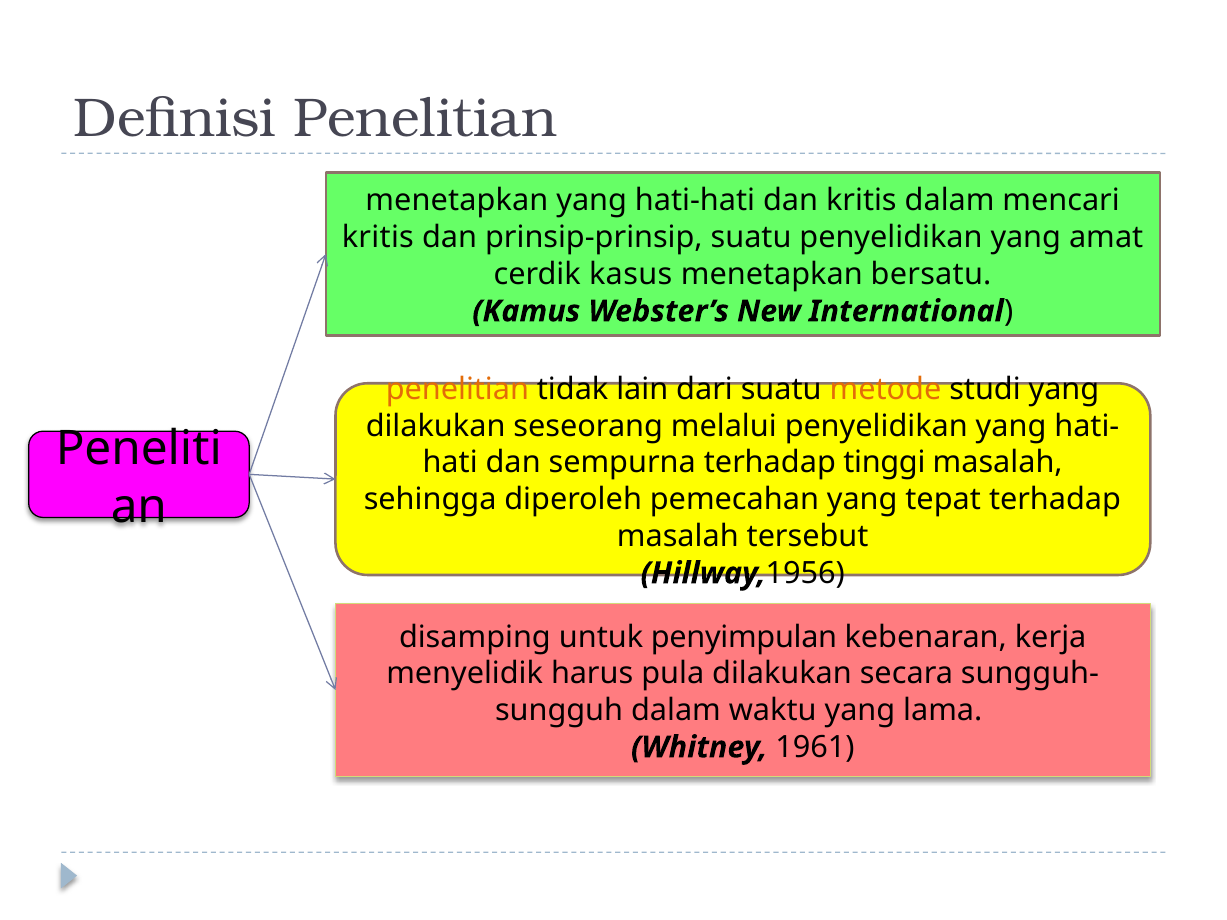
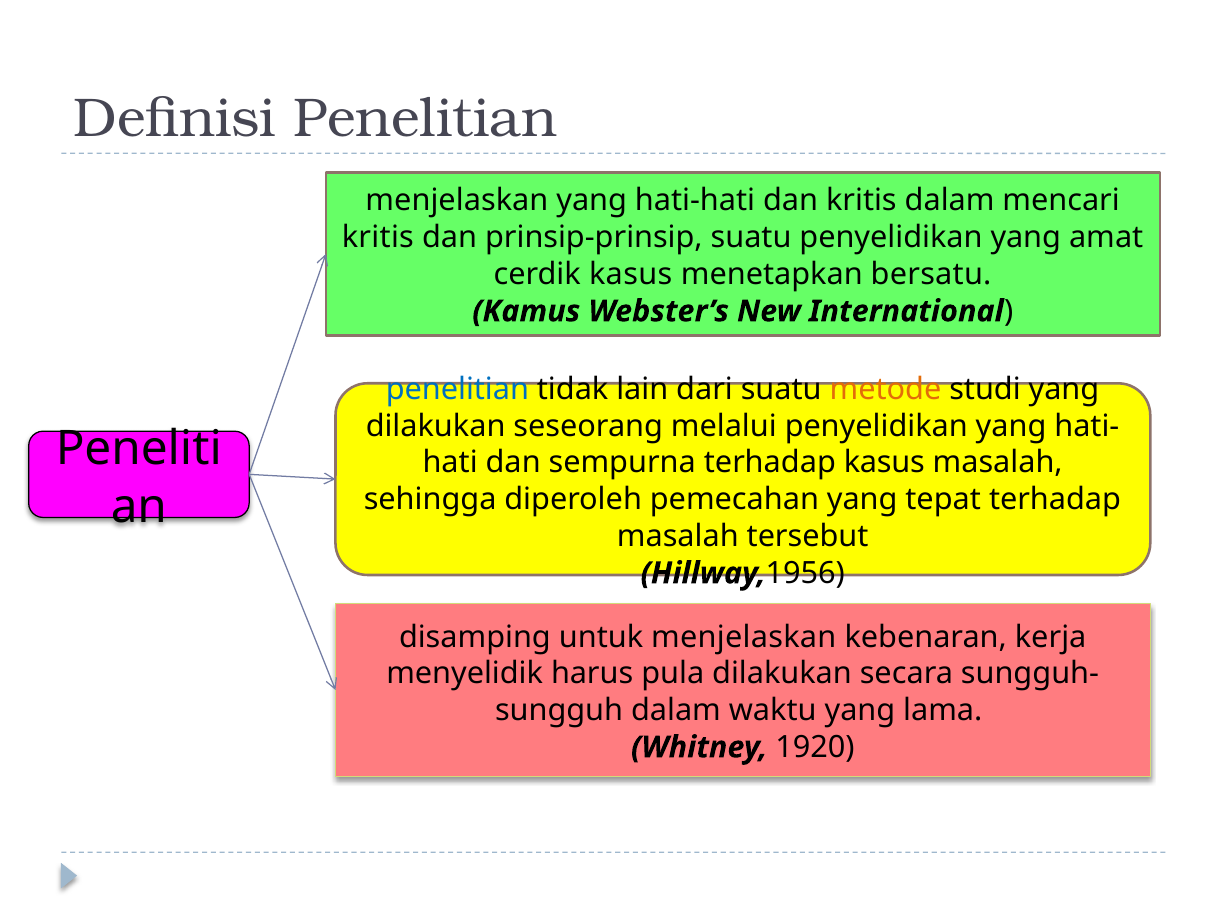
menetapkan at (457, 201): menetapkan -> menjelaskan
penelitian at (457, 389) colour: orange -> blue
terhadap tinggi: tinggi -> kasus
untuk penyimpulan: penyimpulan -> menjelaskan
1961: 1961 -> 1920
